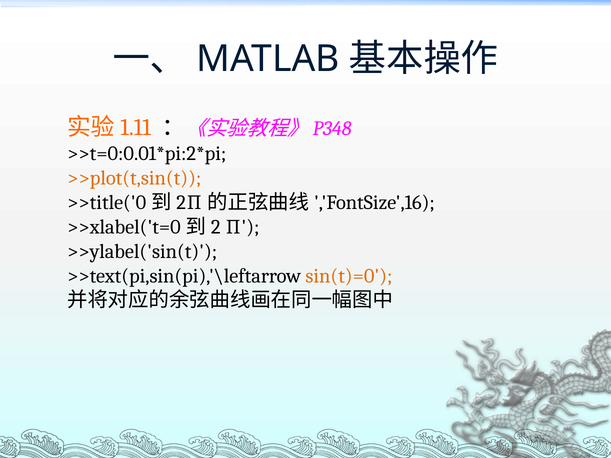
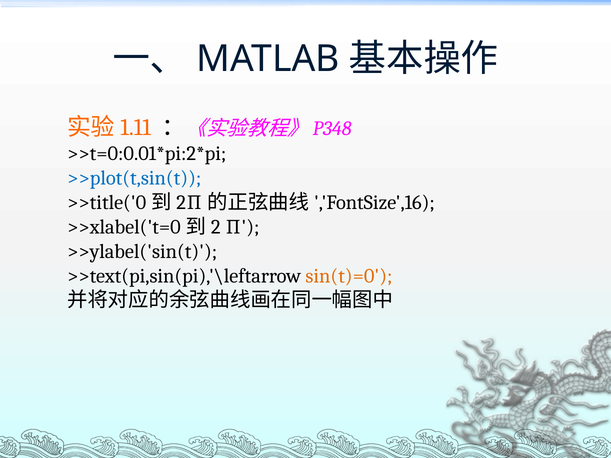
>>plot(t,sin(t colour: orange -> blue
